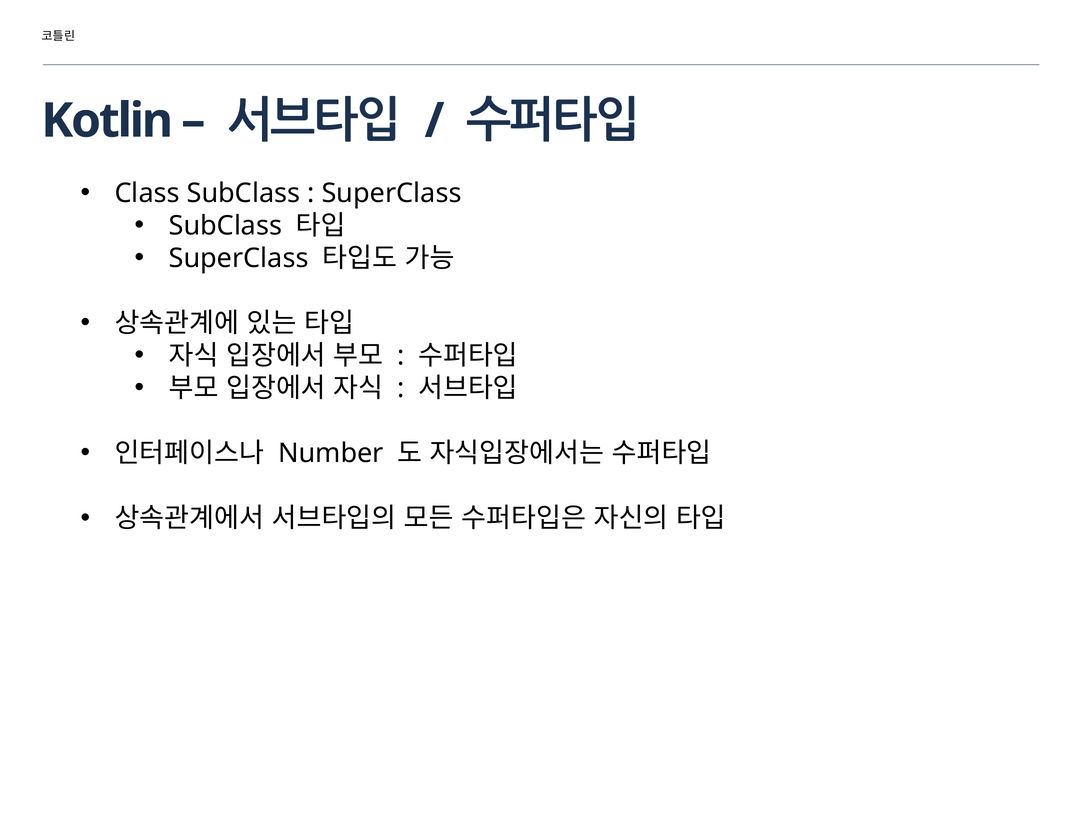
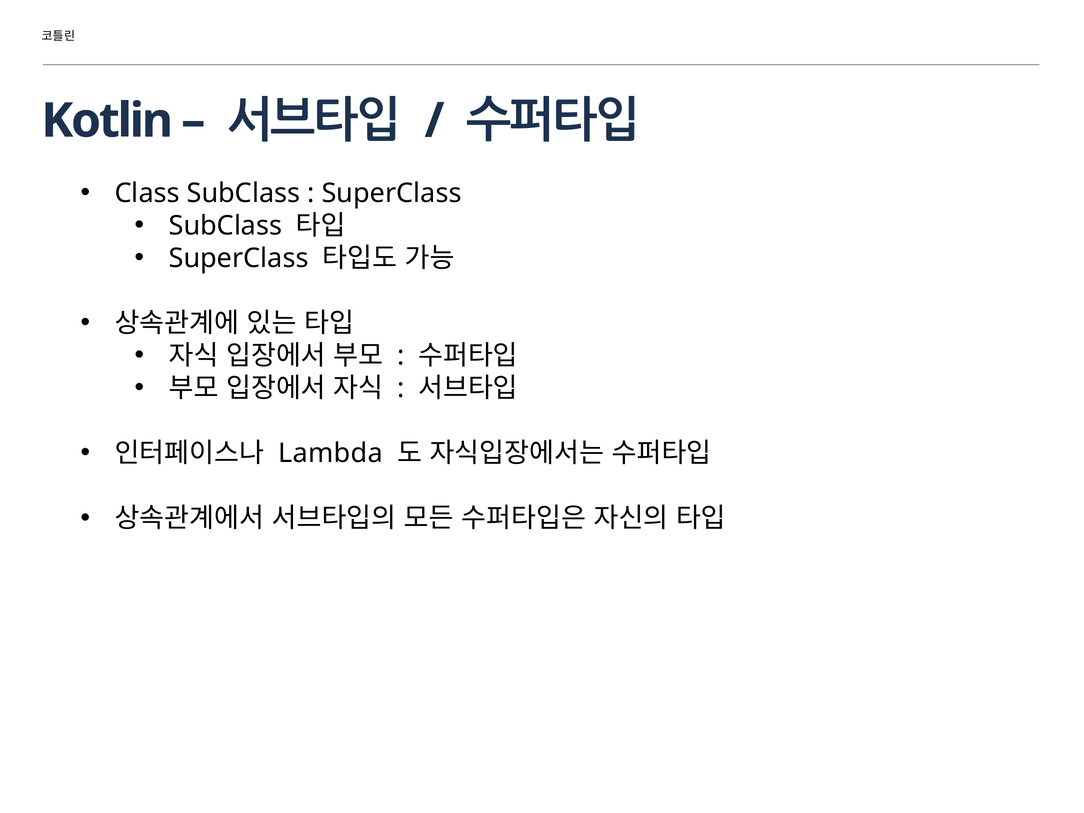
Number: Number -> Lambda
